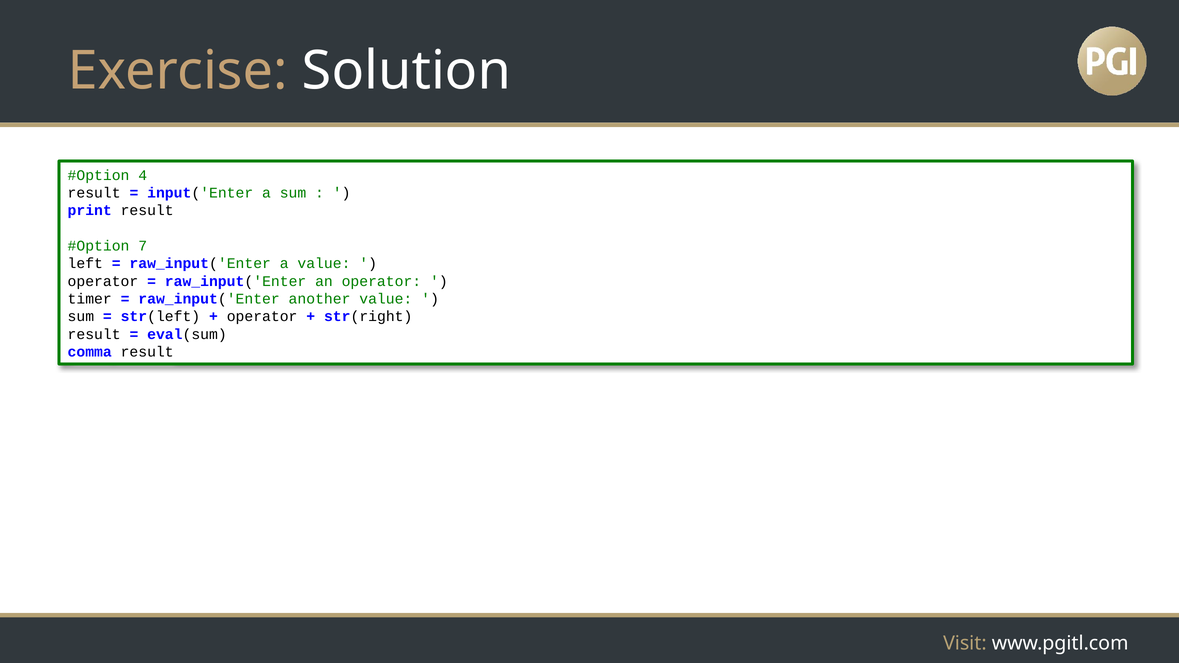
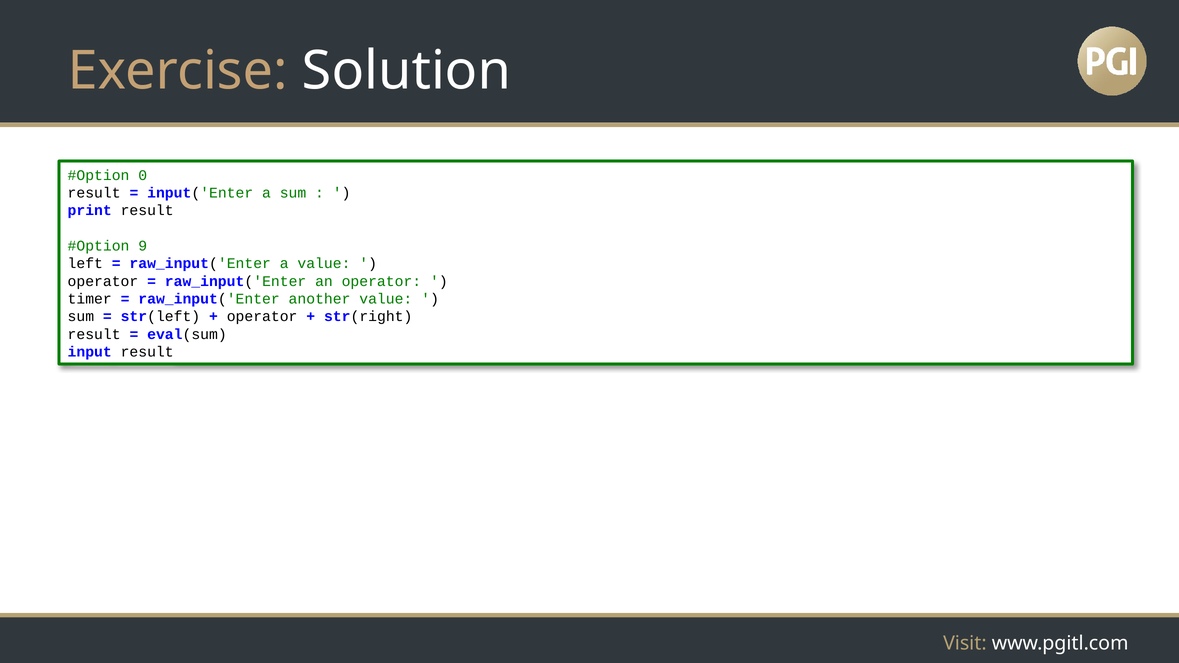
4: 4 -> 0
7: 7 -> 9
comma: comma -> input
